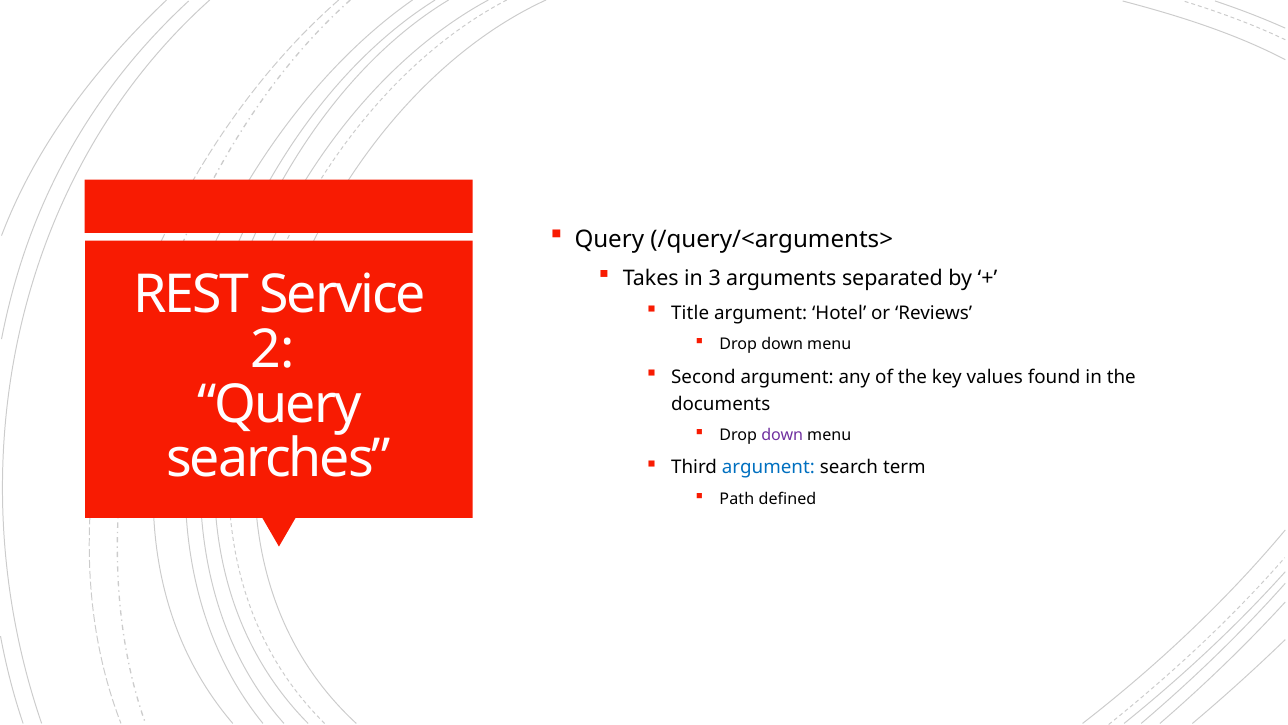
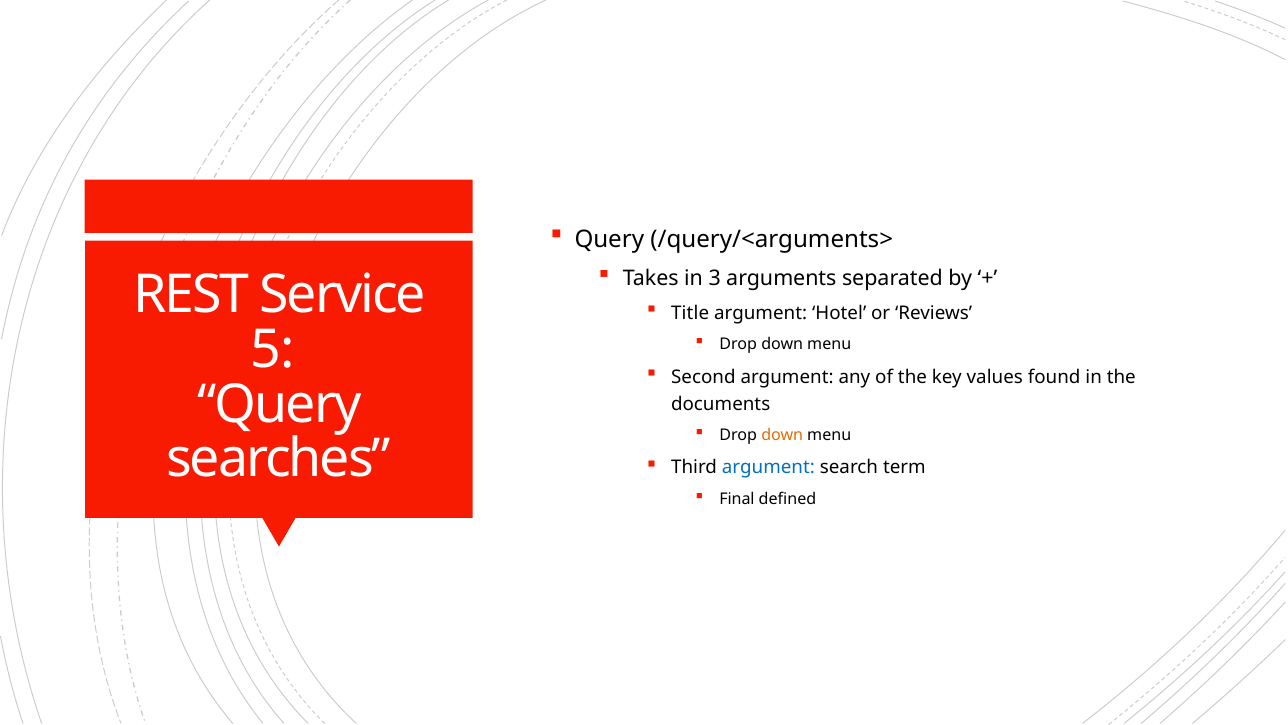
2: 2 -> 5
down at (782, 435) colour: purple -> orange
Path: Path -> Final
